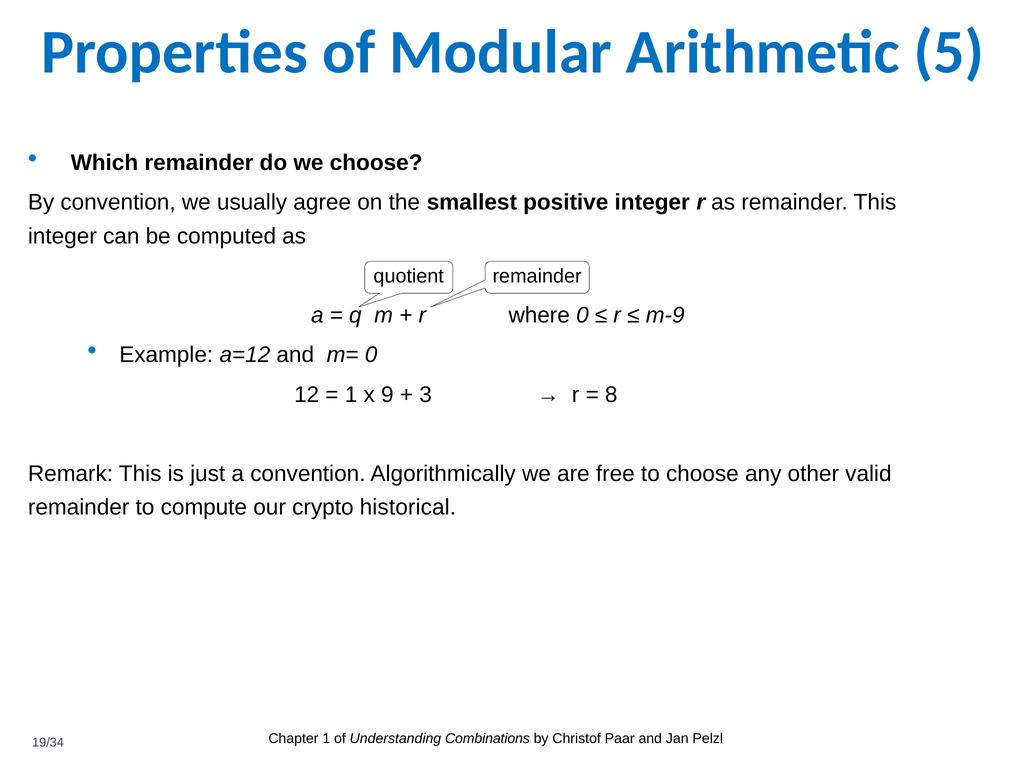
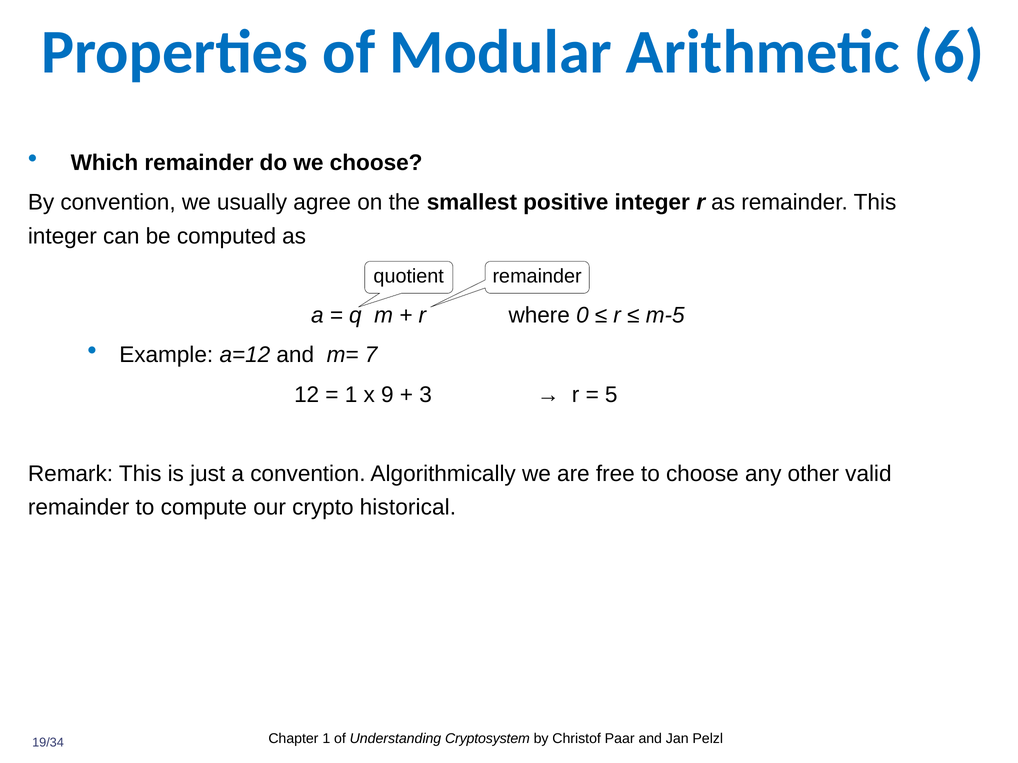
5: 5 -> 6
m-9: m-9 -> m-5
m= 0: 0 -> 7
8: 8 -> 5
Combinations: Combinations -> Cryptosystem
